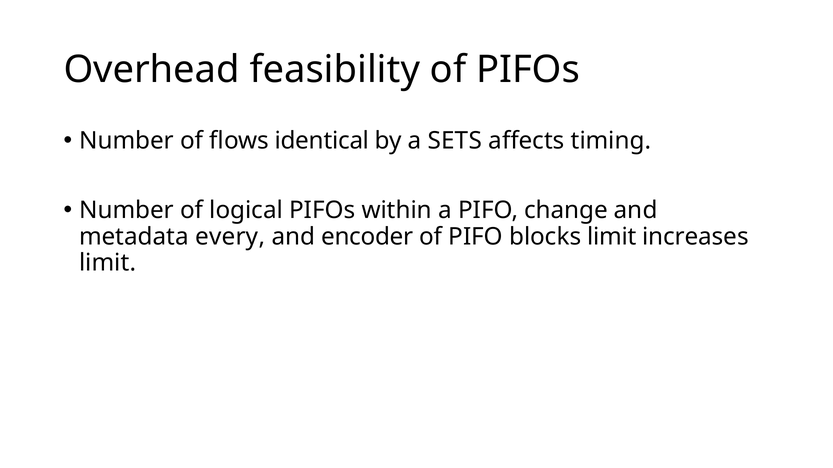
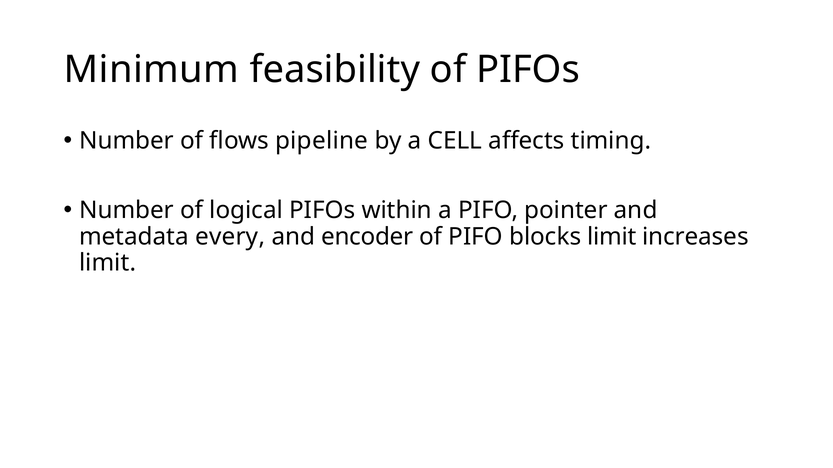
Overhead: Overhead -> Minimum
identical: identical -> pipeline
SETS: SETS -> CELL
change: change -> pointer
